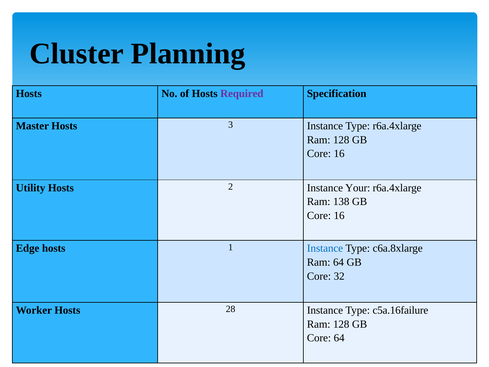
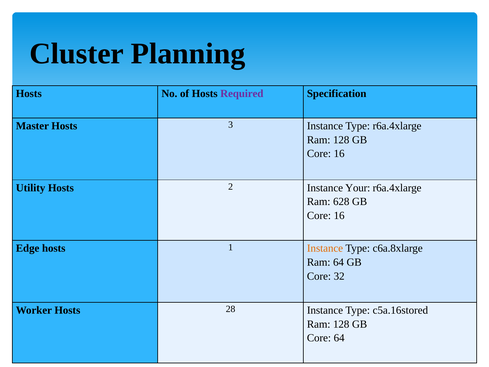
138: 138 -> 628
Instance at (325, 248) colour: blue -> orange
c5a.16failure: c5a.16failure -> c5a.16stored
